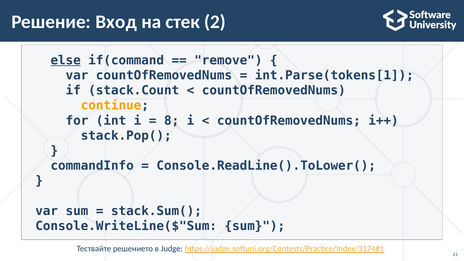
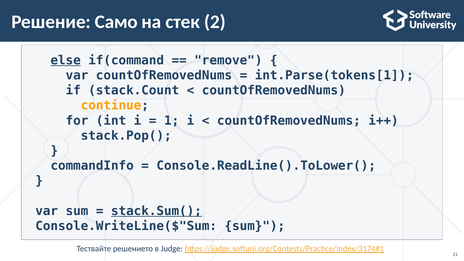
Вход: Вход -> Само
8: 8 -> 1
stack.Sum( underline: none -> present
